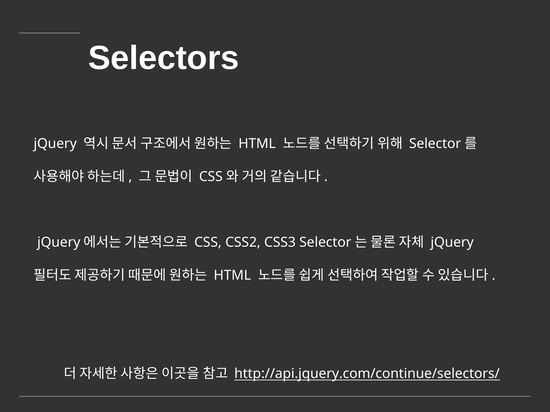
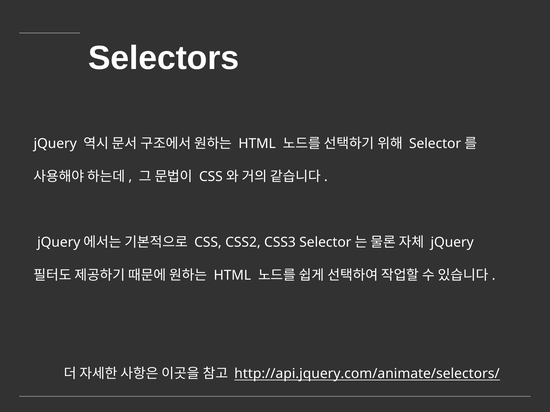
http://api.jquery.com/continue/selectors/: http://api.jquery.com/continue/selectors/ -> http://api.jquery.com/animate/selectors/
